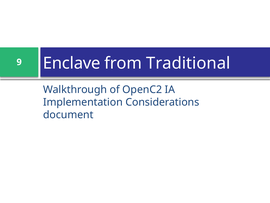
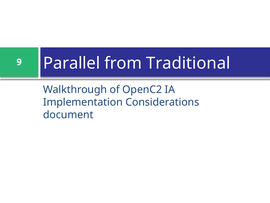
Enclave: Enclave -> Parallel
